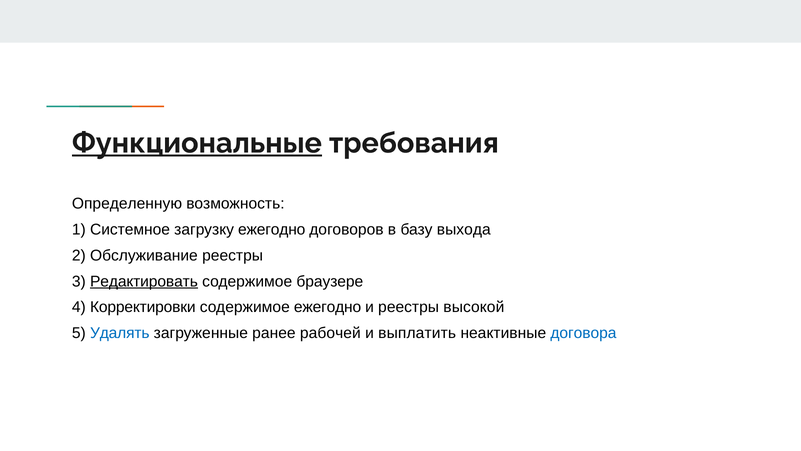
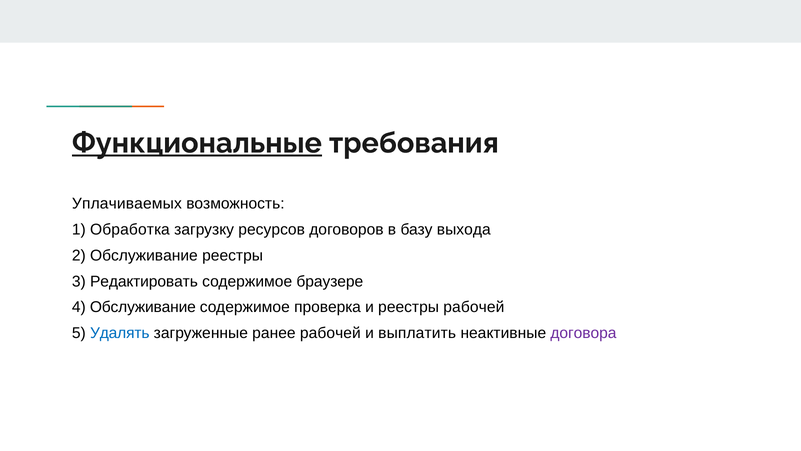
Определенную: Определенную -> Уплачиваемых
Системное: Системное -> Обработка
загрузку ежегодно: ежегодно -> ресурсов
Редактировать underline: present -> none
4 Корректировки: Корректировки -> Обслуживание
содержимое ежегодно: ежегодно -> проверка
реестры высокой: высокой -> рабочей
договора colour: blue -> purple
